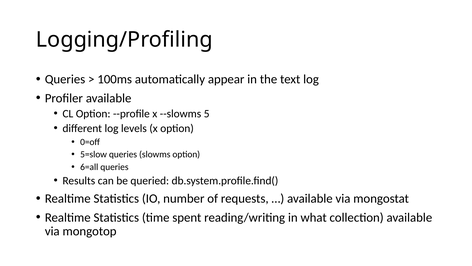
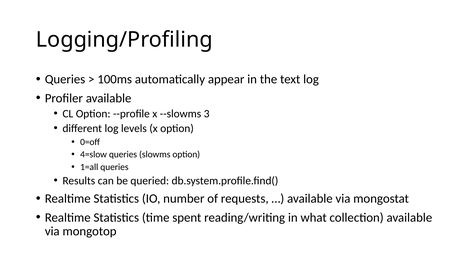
5: 5 -> 3
5=slow: 5=slow -> 4=slow
6=all: 6=all -> 1=all
